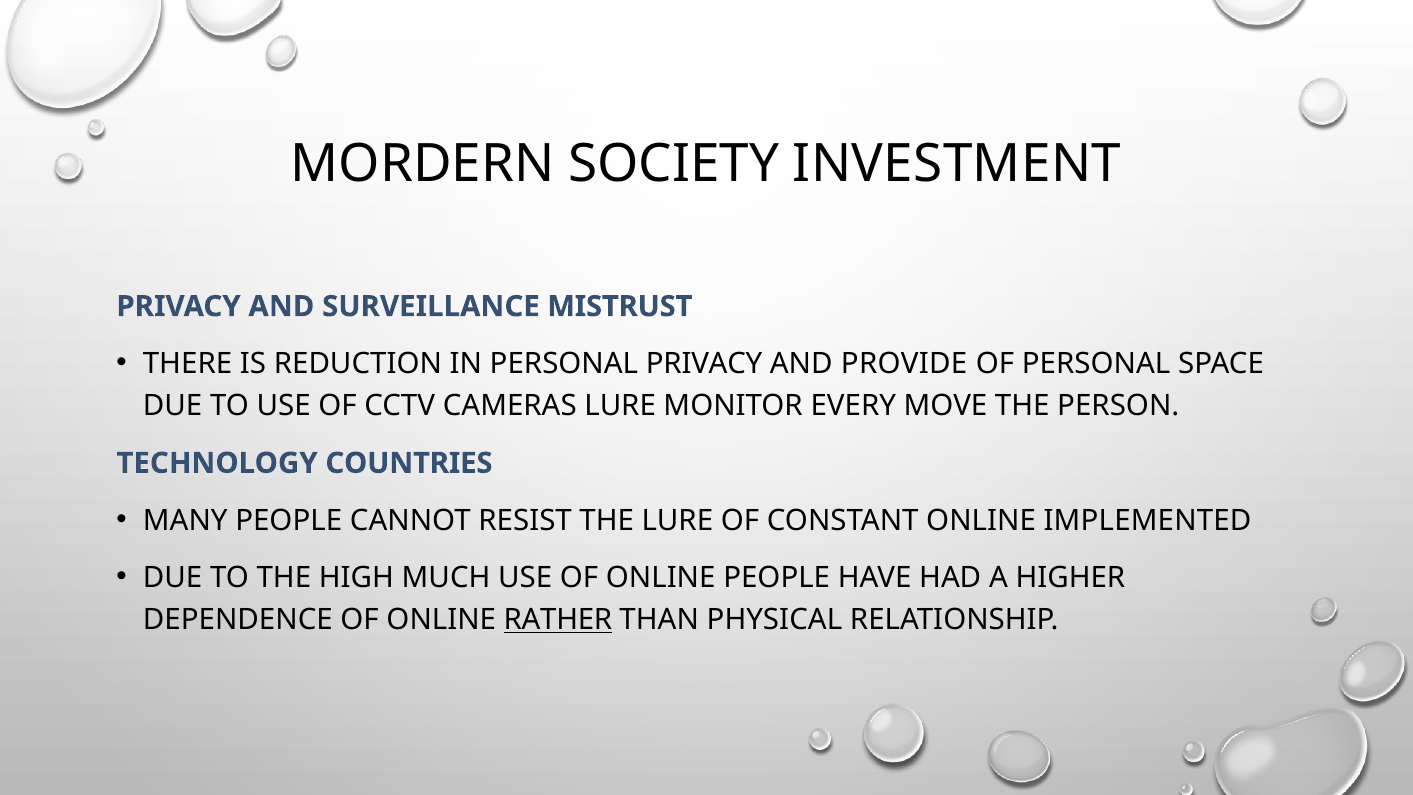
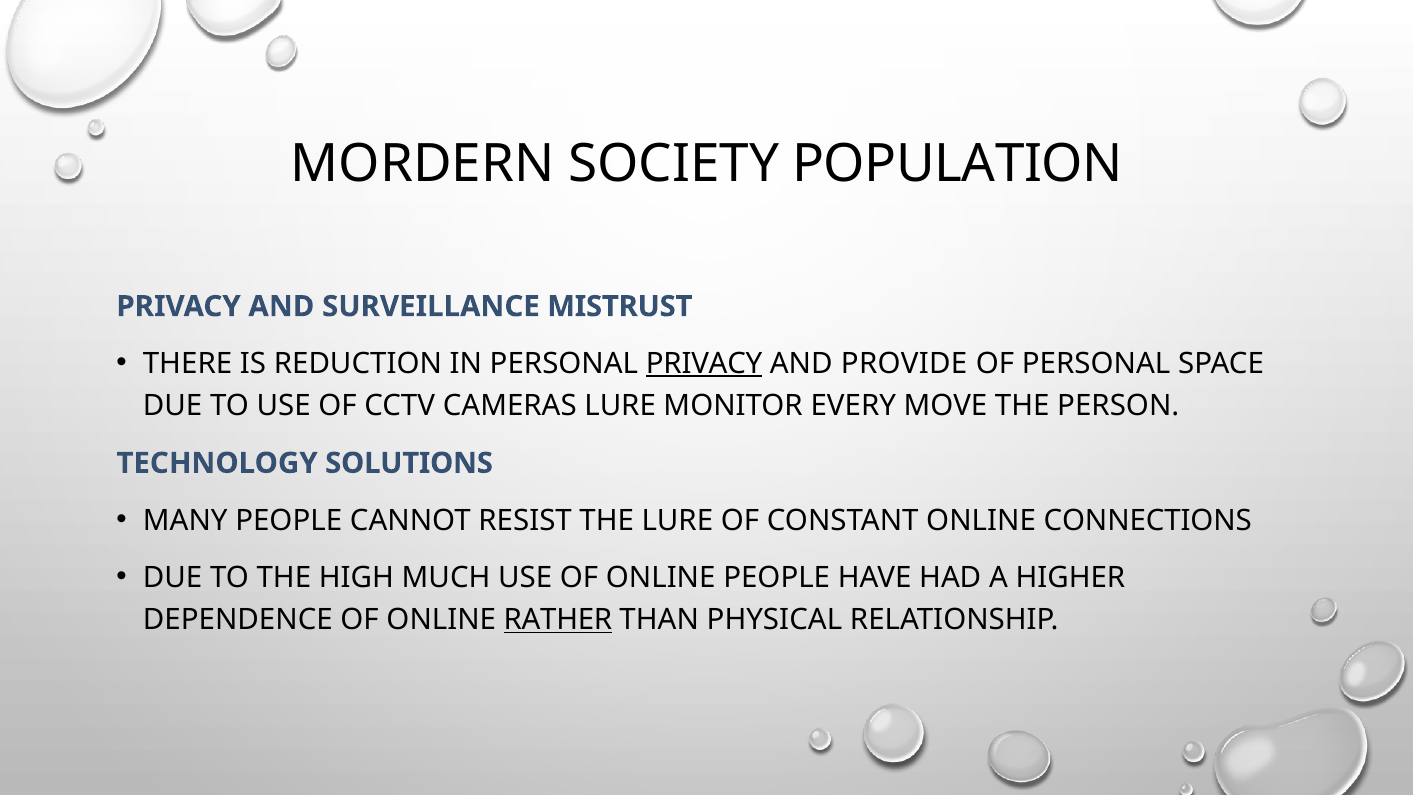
INVESTMENT: INVESTMENT -> POPULATION
PRIVACY at (704, 364) underline: none -> present
COUNTRIES: COUNTRIES -> SOLUTIONS
IMPLEMENTED: IMPLEMENTED -> CONNECTIONS
